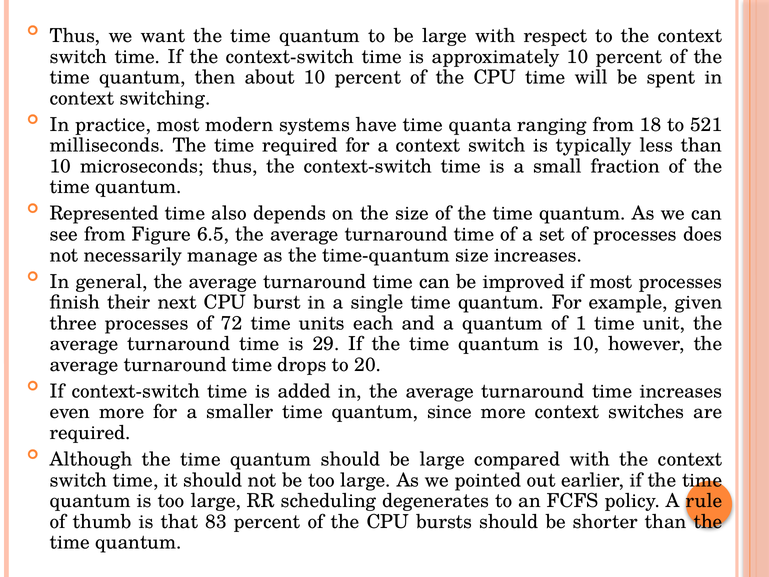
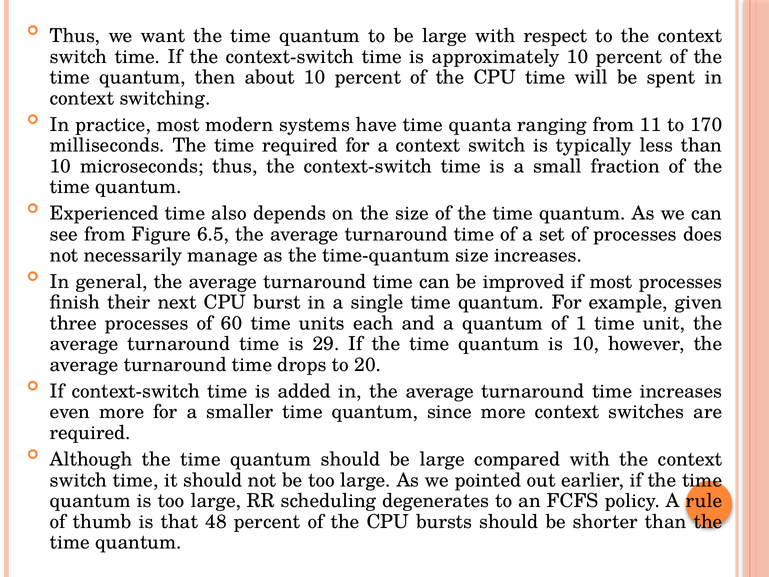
18: 18 -> 11
521: 521 -> 170
Represented: Represented -> Experienced
72: 72 -> 60
83: 83 -> 48
